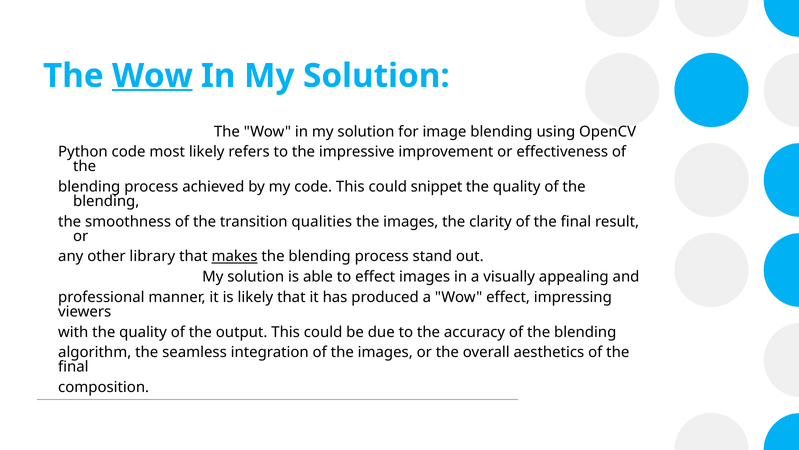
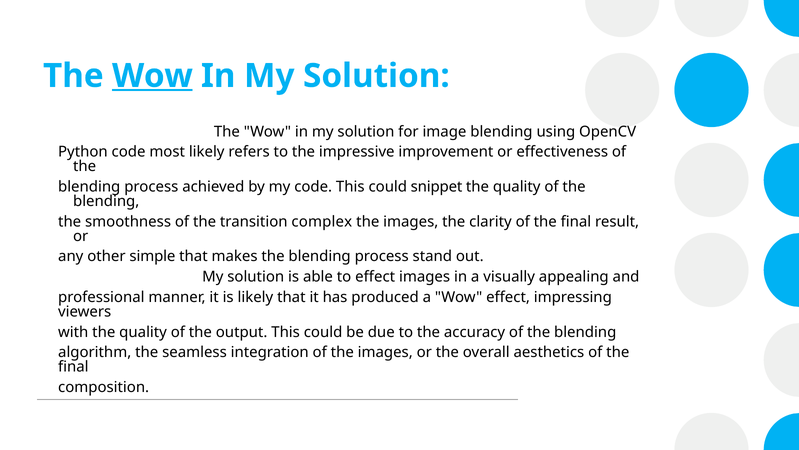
qualities: qualities -> complex
library: library -> simple
makes underline: present -> none
